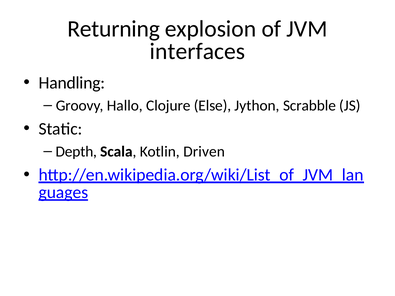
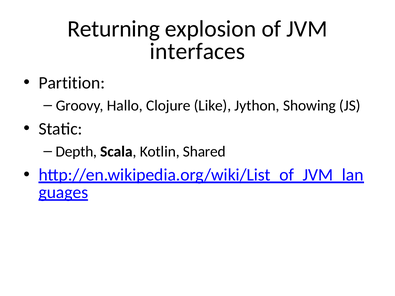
Handling: Handling -> Partition
Else: Else -> Like
Scrabble: Scrabble -> Showing
Driven: Driven -> Shared
